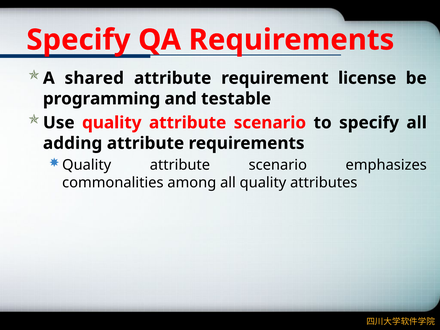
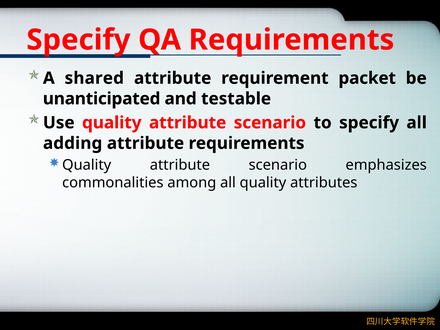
license: license -> packet
programming: programming -> unanticipated
